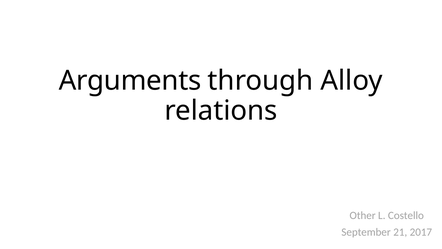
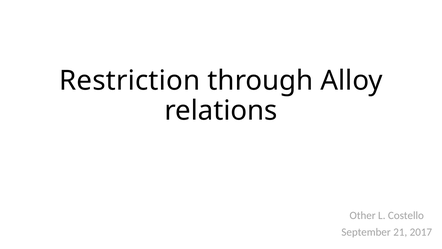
Arguments: Arguments -> Restriction
